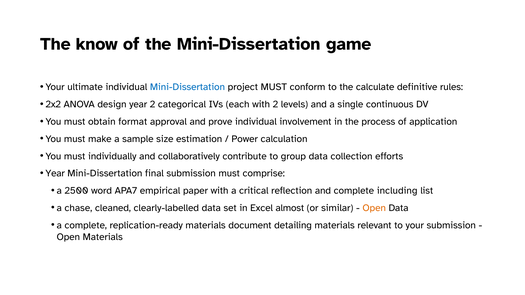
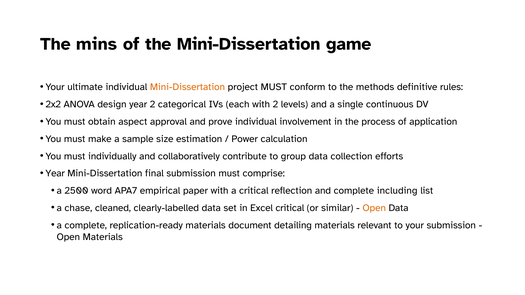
know: know -> mins
Mini-Dissertation at (187, 87) colour: blue -> orange
calculate: calculate -> methods
format: format -> aspect
Excel almost: almost -> critical
